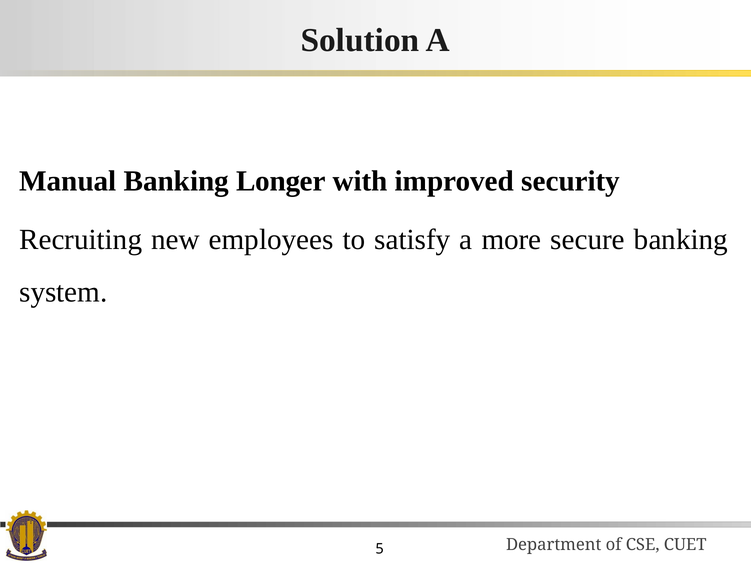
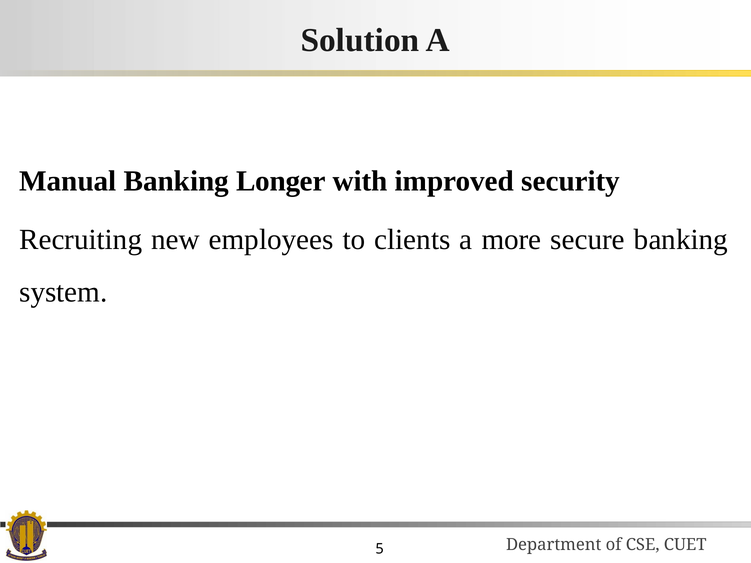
satisfy: satisfy -> clients
